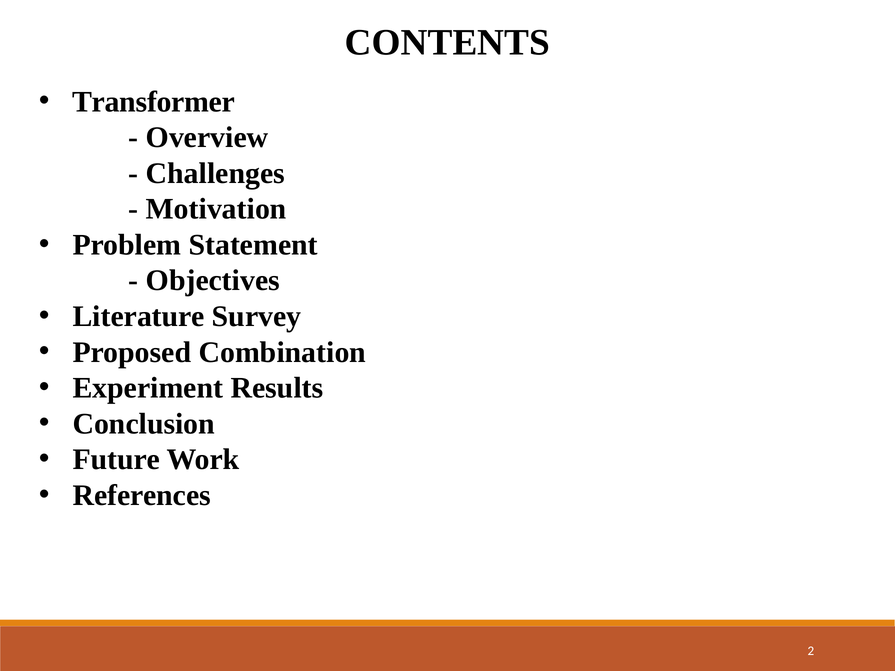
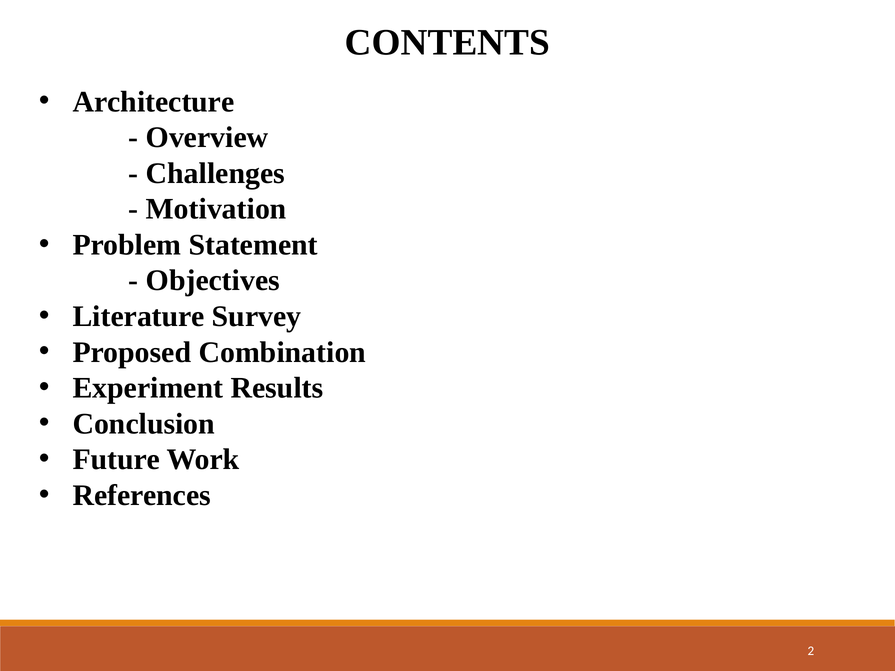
Transformer: Transformer -> Architecture
